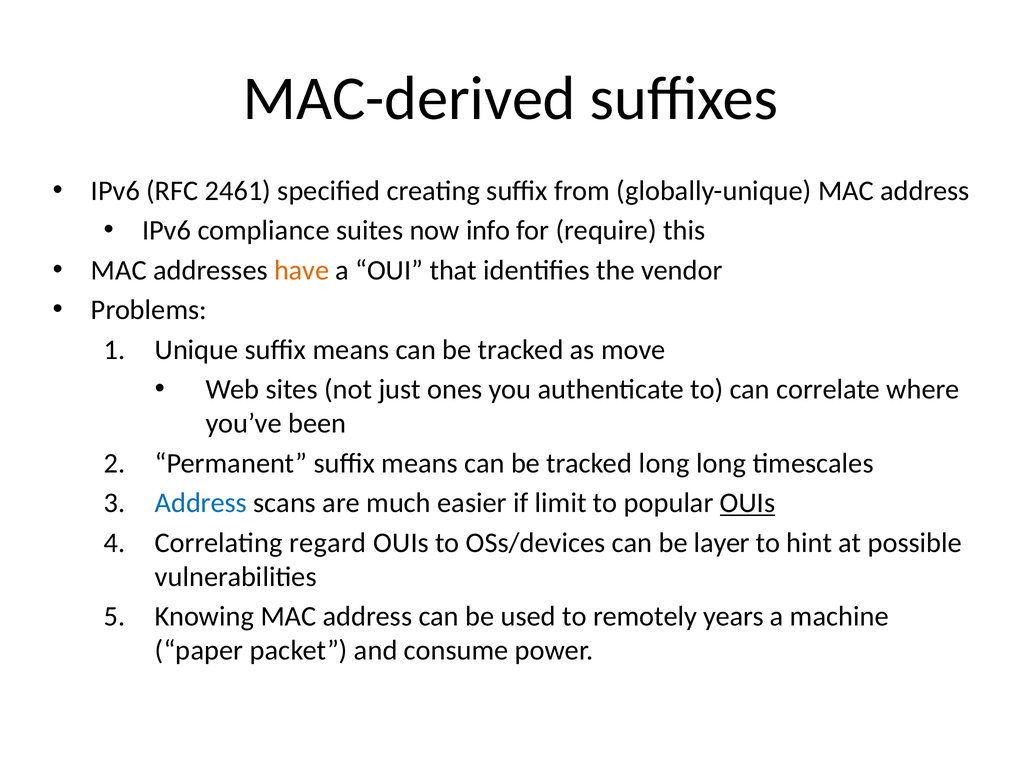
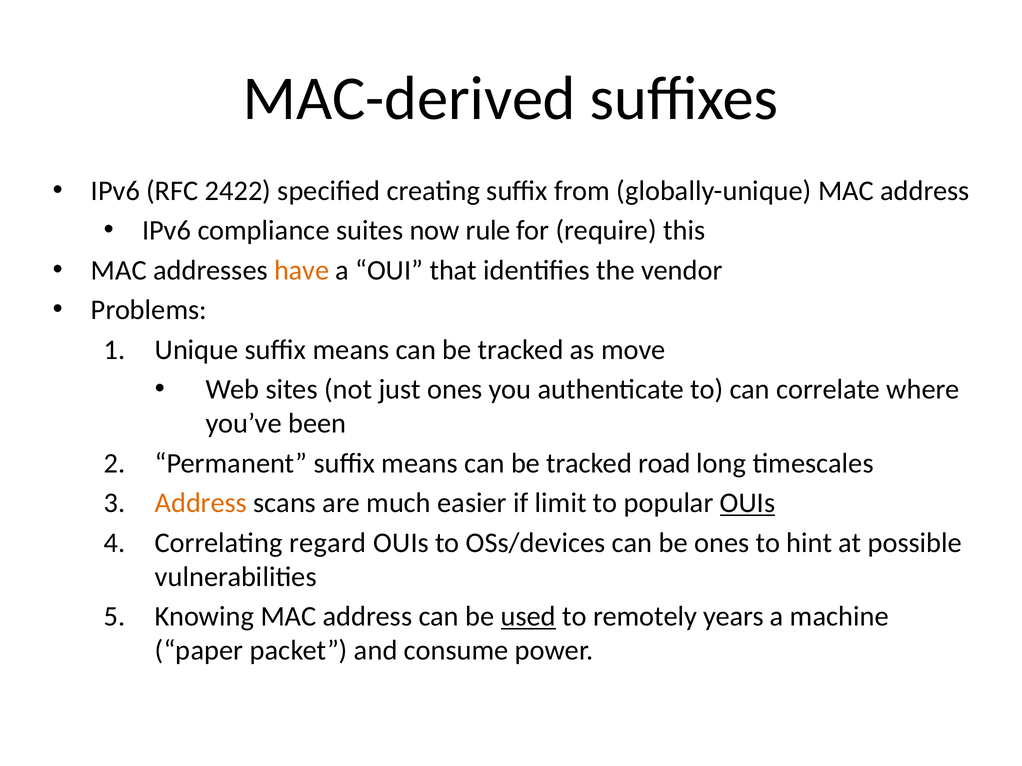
2461: 2461 -> 2422
info: info -> rule
tracked long: long -> road
Address at (201, 503) colour: blue -> orange
be layer: layer -> ones
used underline: none -> present
